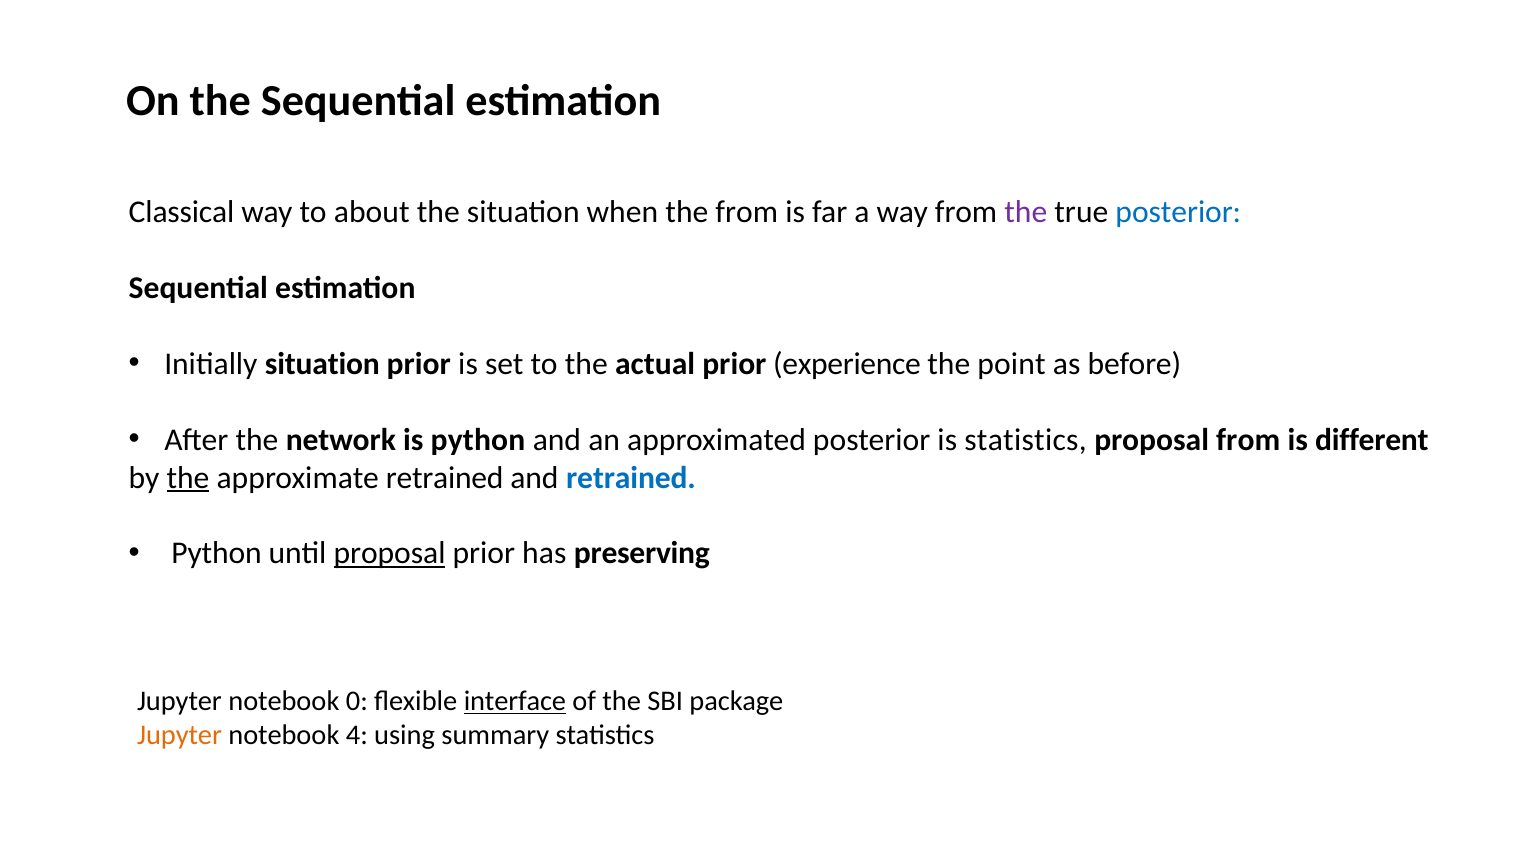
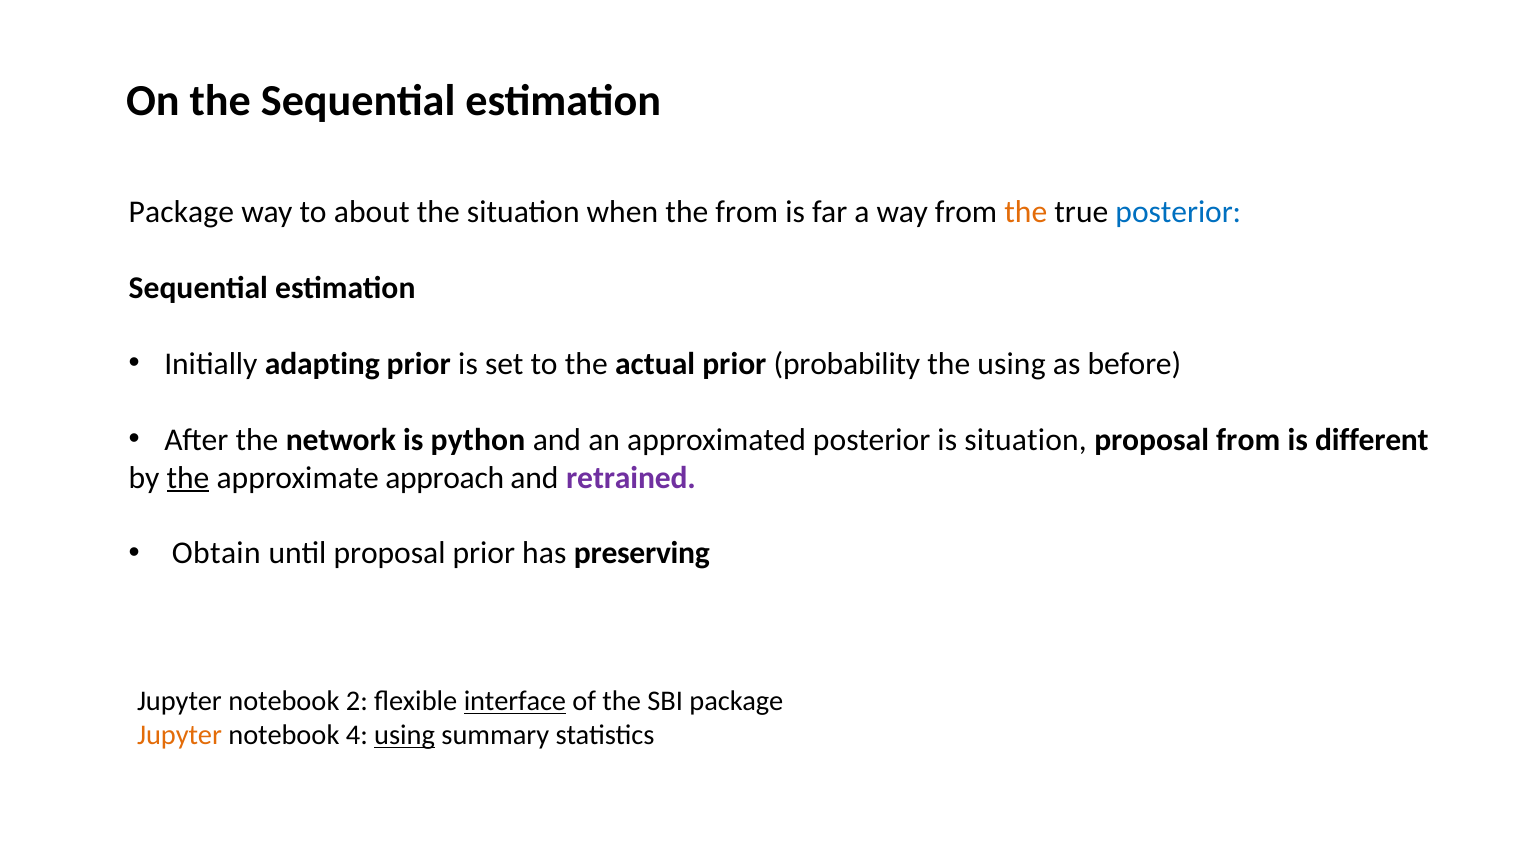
Classical at (182, 212): Classical -> Package
the at (1026, 212) colour: purple -> orange
Initially situation: situation -> adapting
experience: experience -> probability
the point: point -> using
is statistics: statistics -> situation
approximate retrained: retrained -> approach
retrained at (631, 477) colour: blue -> purple
Python at (217, 553): Python -> Obtain
proposal at (390, 553) underline: present -> none
0: 0 -> 2
using at (405, 735) underline: none -> present
